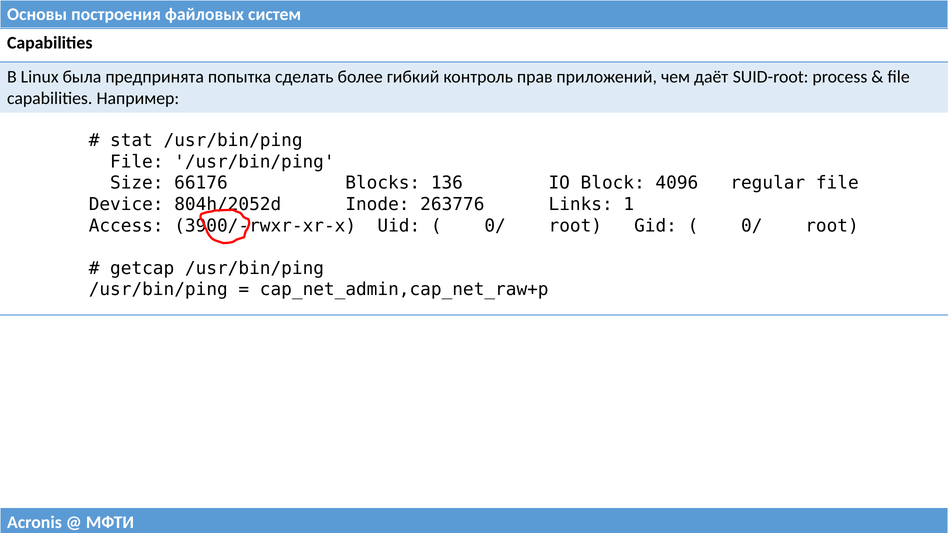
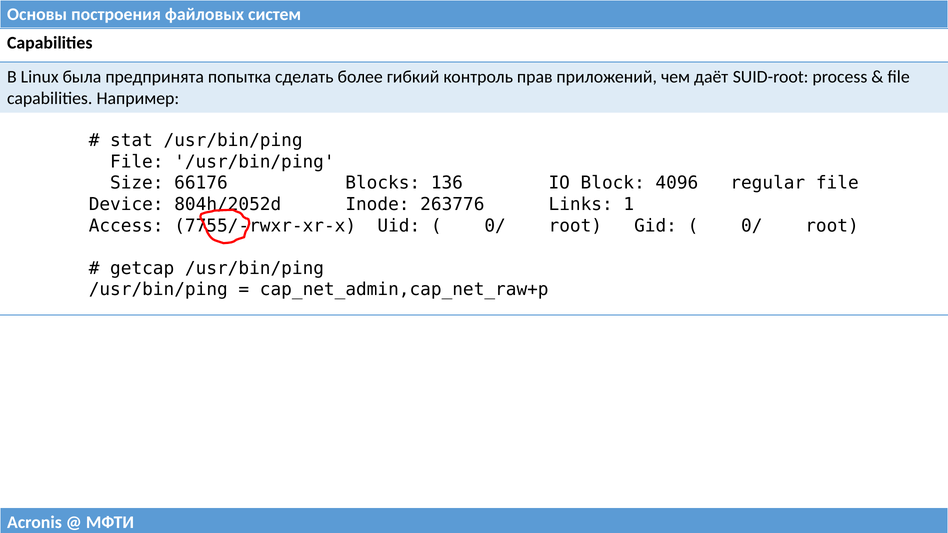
3900/-rwxr-xr-x: 3900/-rwxr-xr-x -> 7755/-rwxr-xr-x
